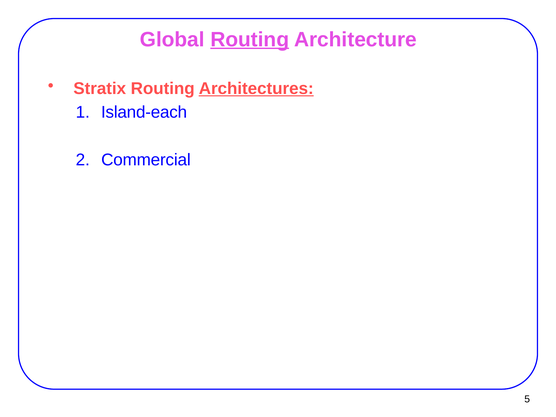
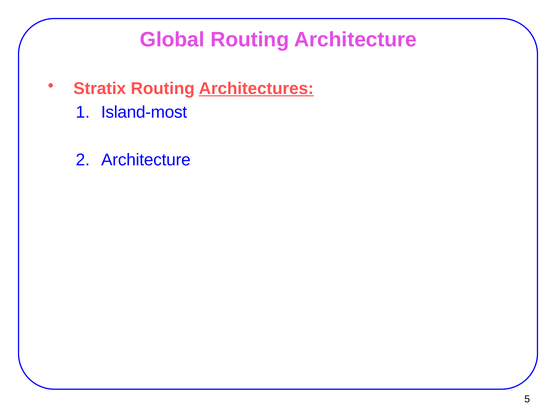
Routing at (250, 39) underline: present -> none
Island-each: Island-each -> Island-most
Commercial at (146, 160): Commercial -> Architecture
